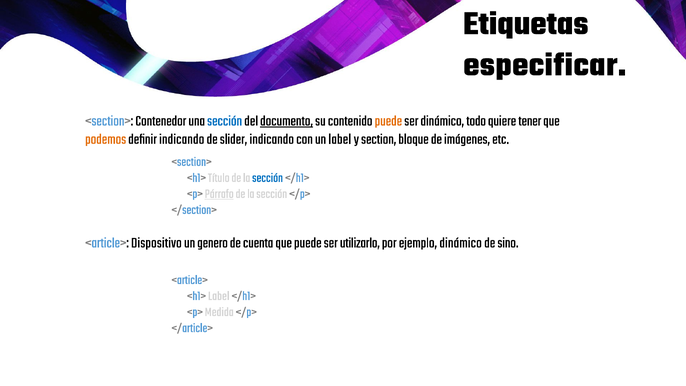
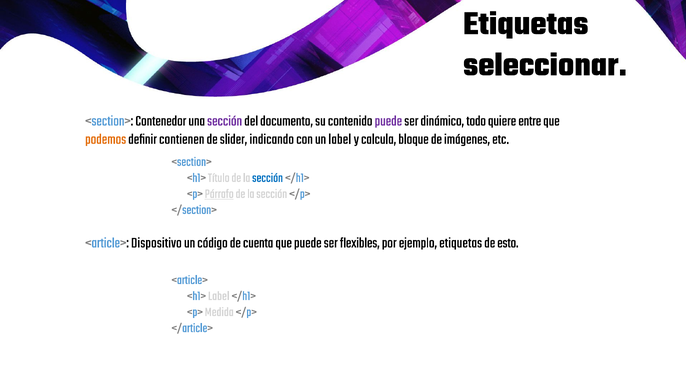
especificar: especificar -> seleccionar
sección at (225, 121) colour: blue -> purple
documento underline: present -> none
puede at (388, 121) colour: orange -> purple
tener: tener -> entre
definir indicando: indicando -> contienen
section: section -> calcula
genero: genero -> código
utilizarlo: utilizarlo -> flexibles
ejemplo dinámico: dinámico -> etiquetas
sino: sino -> esto
